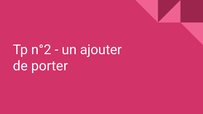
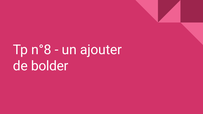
n°2: n°2 -> n°8
porter: porter -> bolder
